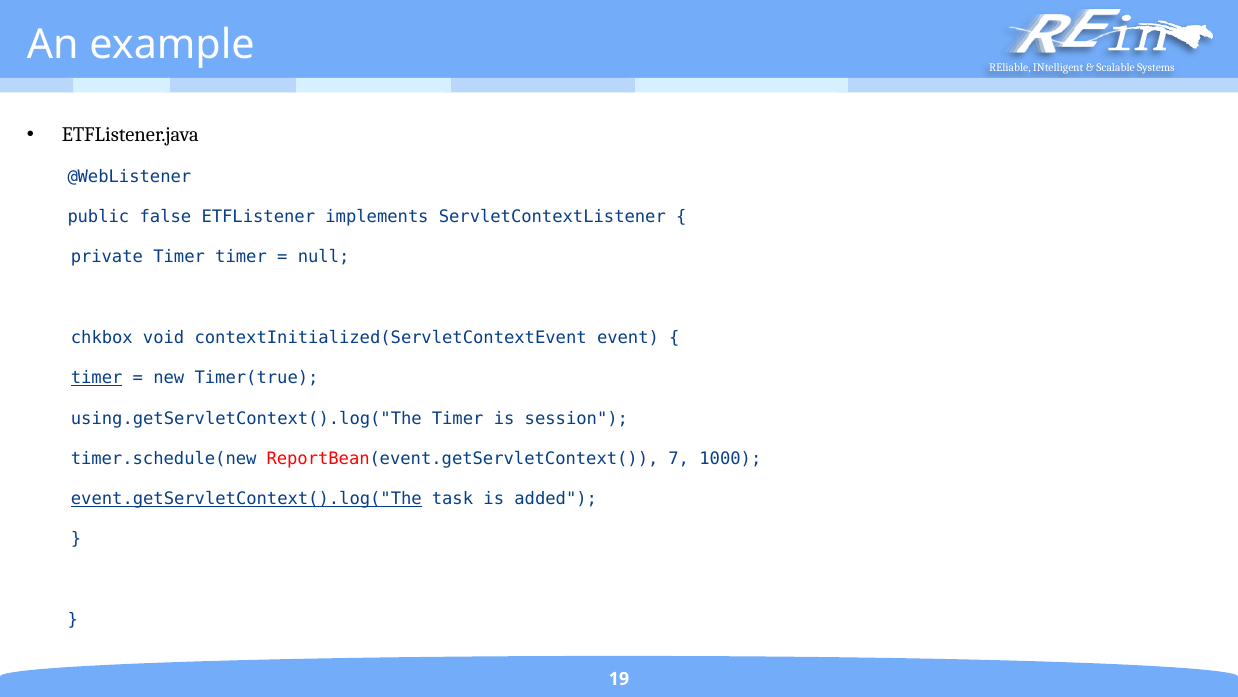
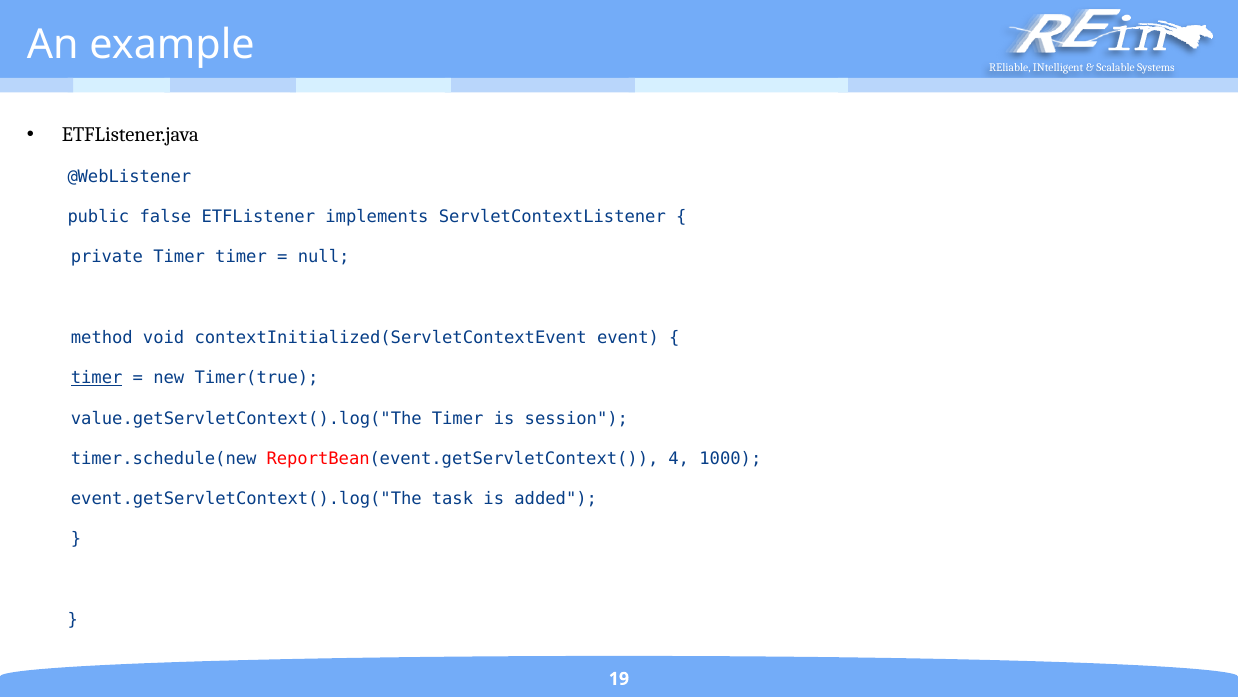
chkbox: chkbox -> method
using.getServletContext().log("The: using.getServletContext().log("The -> value.getServletContext().log("The
7: 7 -> 4
event.getServletContext().log("The underline: present -> none
